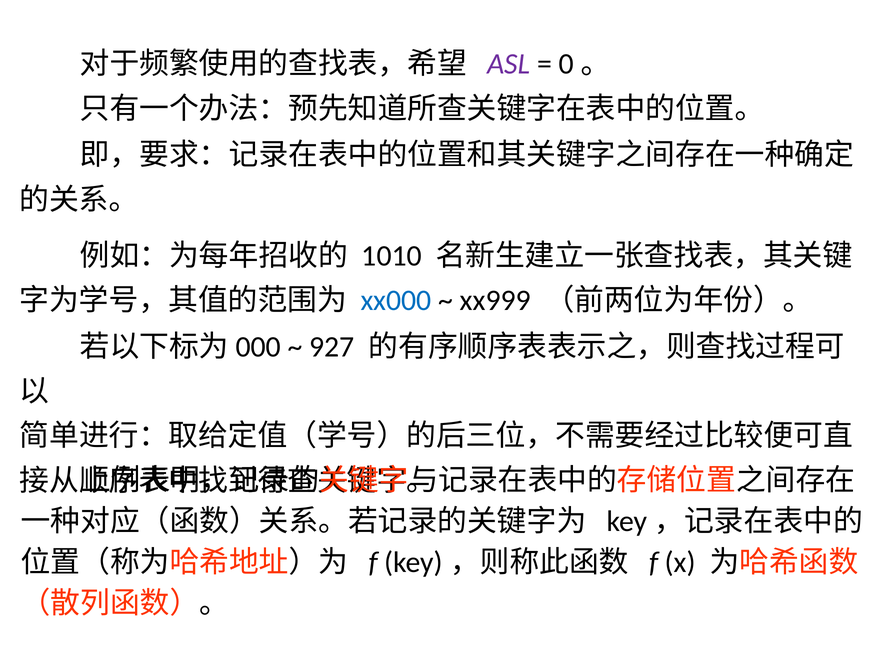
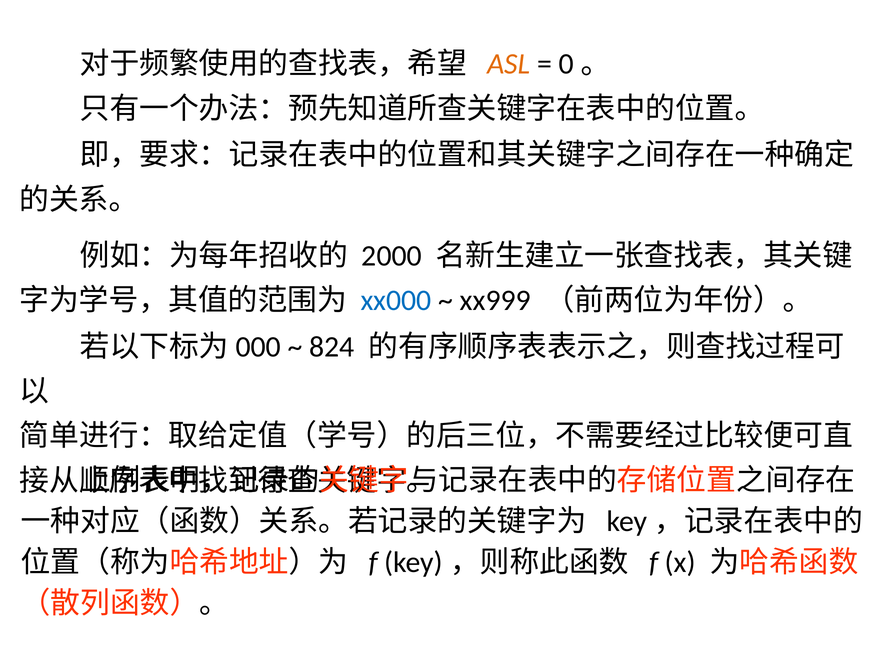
ASL colour: purple -> orange
1010: 1010 -> 2000
927: 927 -> 824
